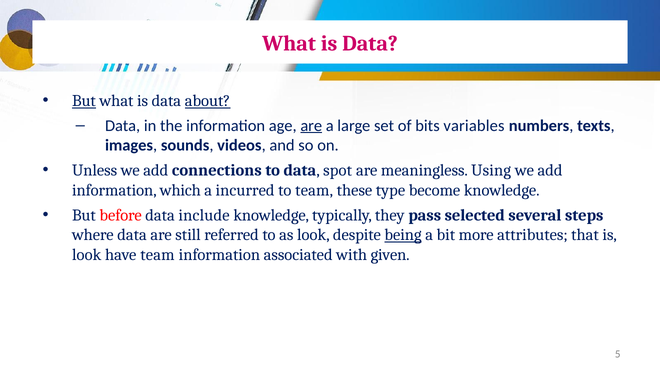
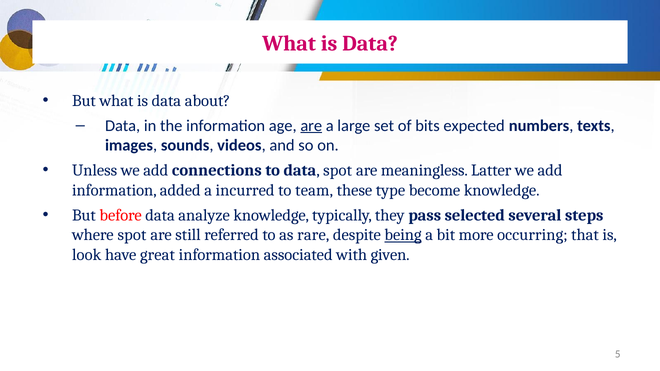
But at (84, 101) underline: present -> none
about underline: present -> none
variables: variables -> expected
Using: Using -> Latter
which: which -> added
include: include -> analyze
where data: data -> spot
as look: look -> rare
attributes: attributes -> occurring
have team: team -> great
